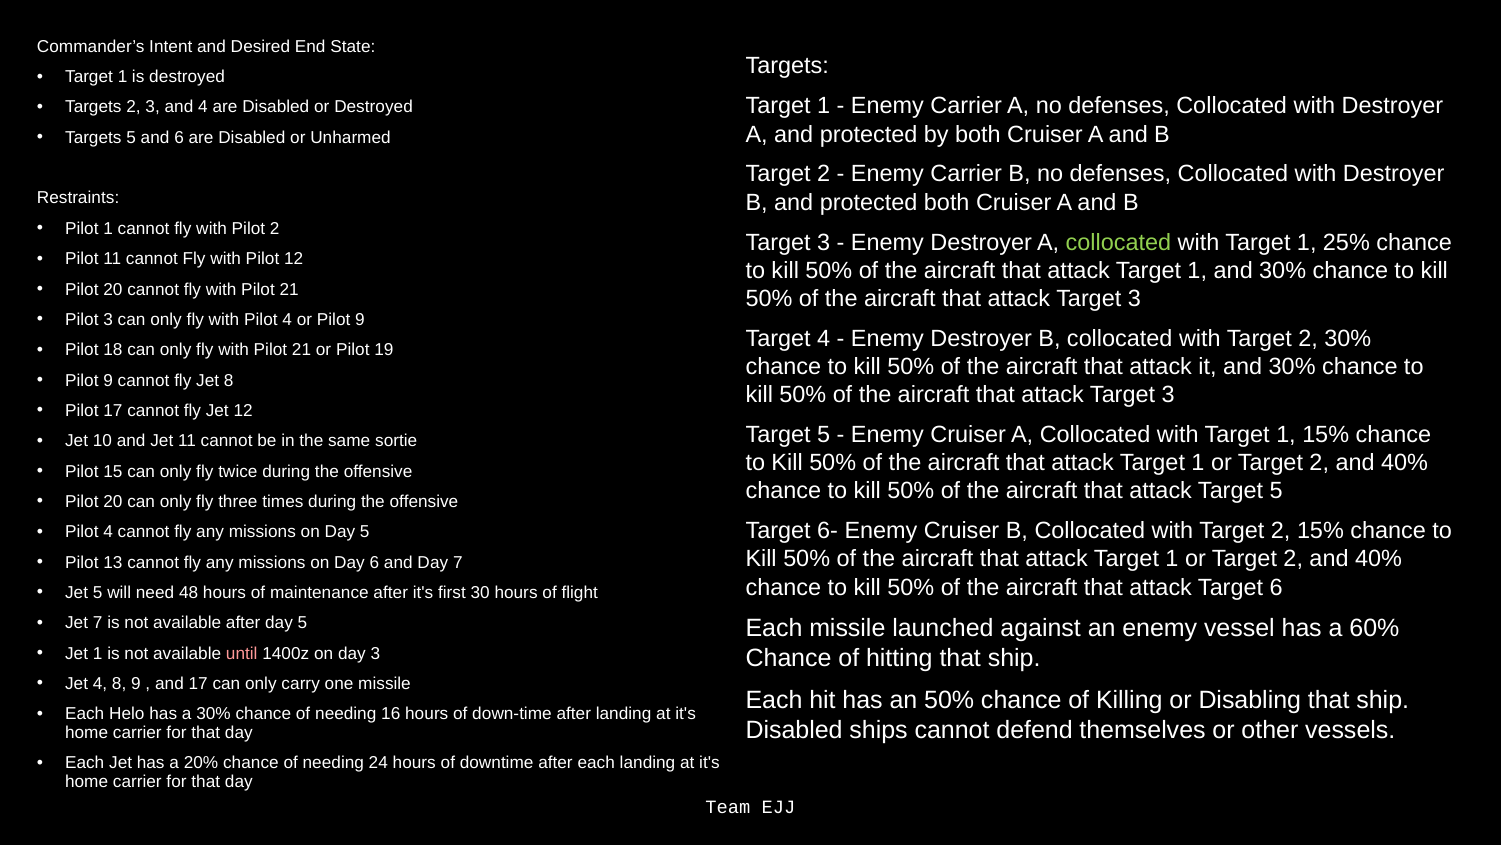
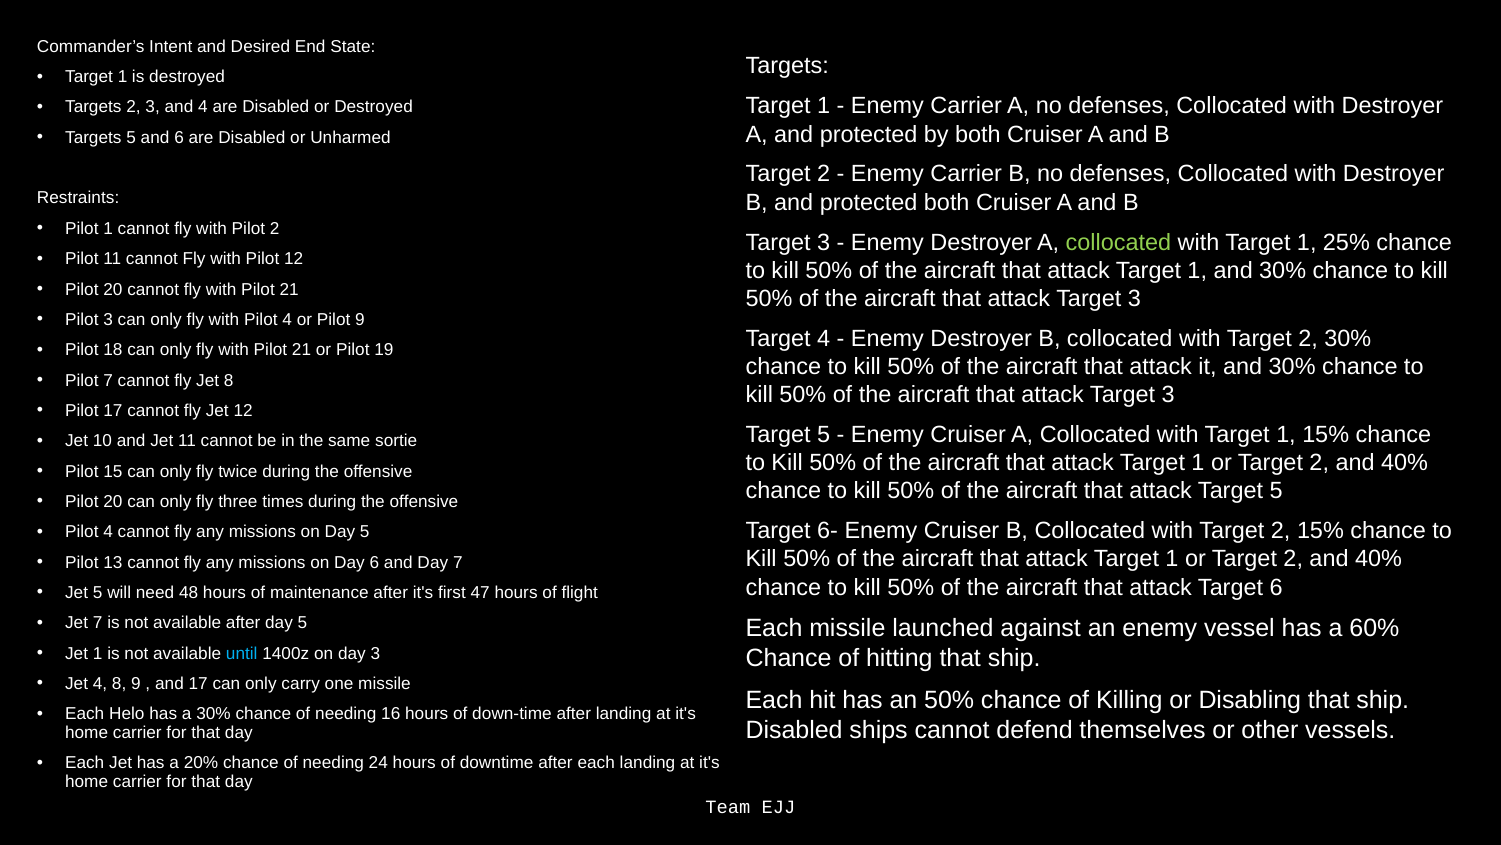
9 at (108, 380): 9 -> 7
30: 30 -> 47
until colour: pink -> light blue
